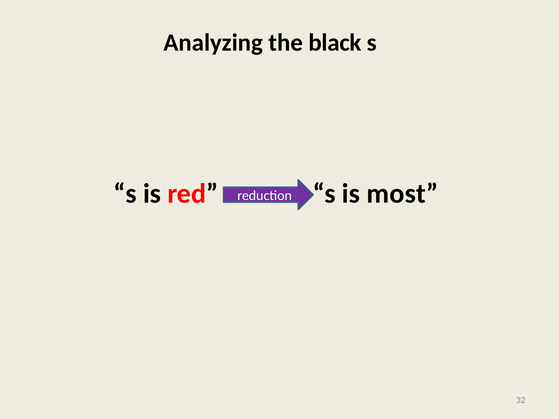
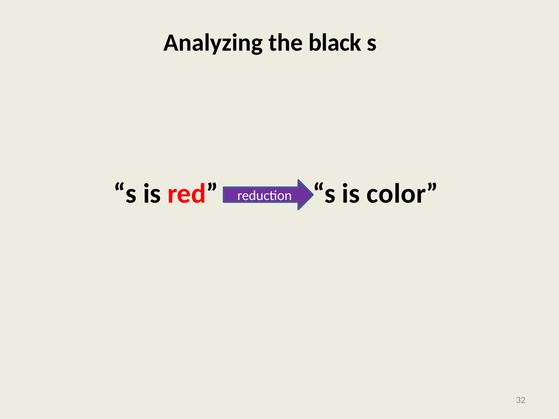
most: most -> color
